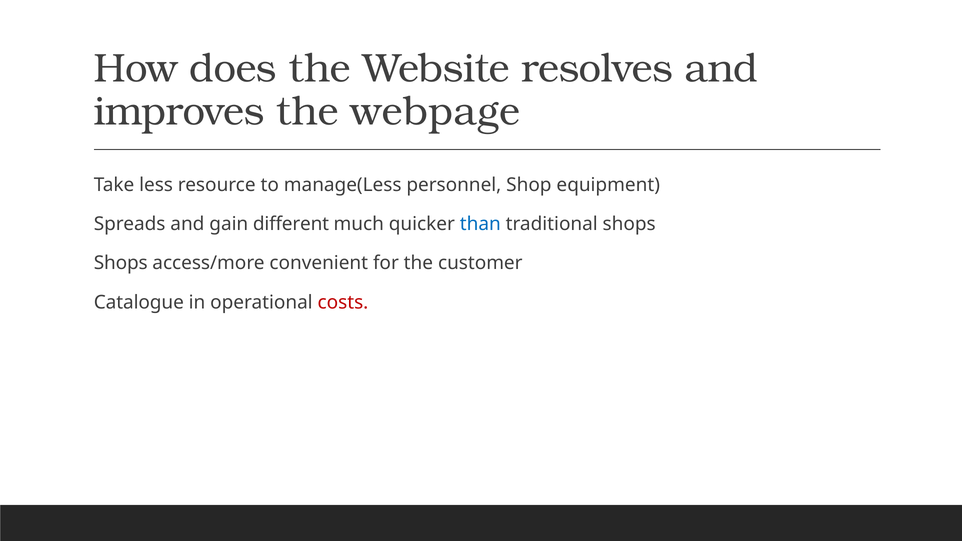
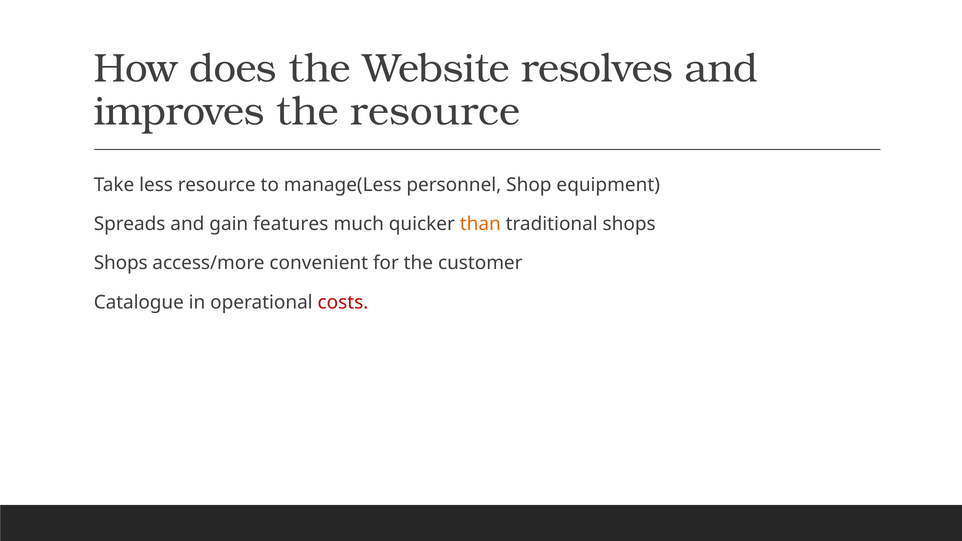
the webpage: webpage -> resource
different: different -> features
than colour: blue -> orange
